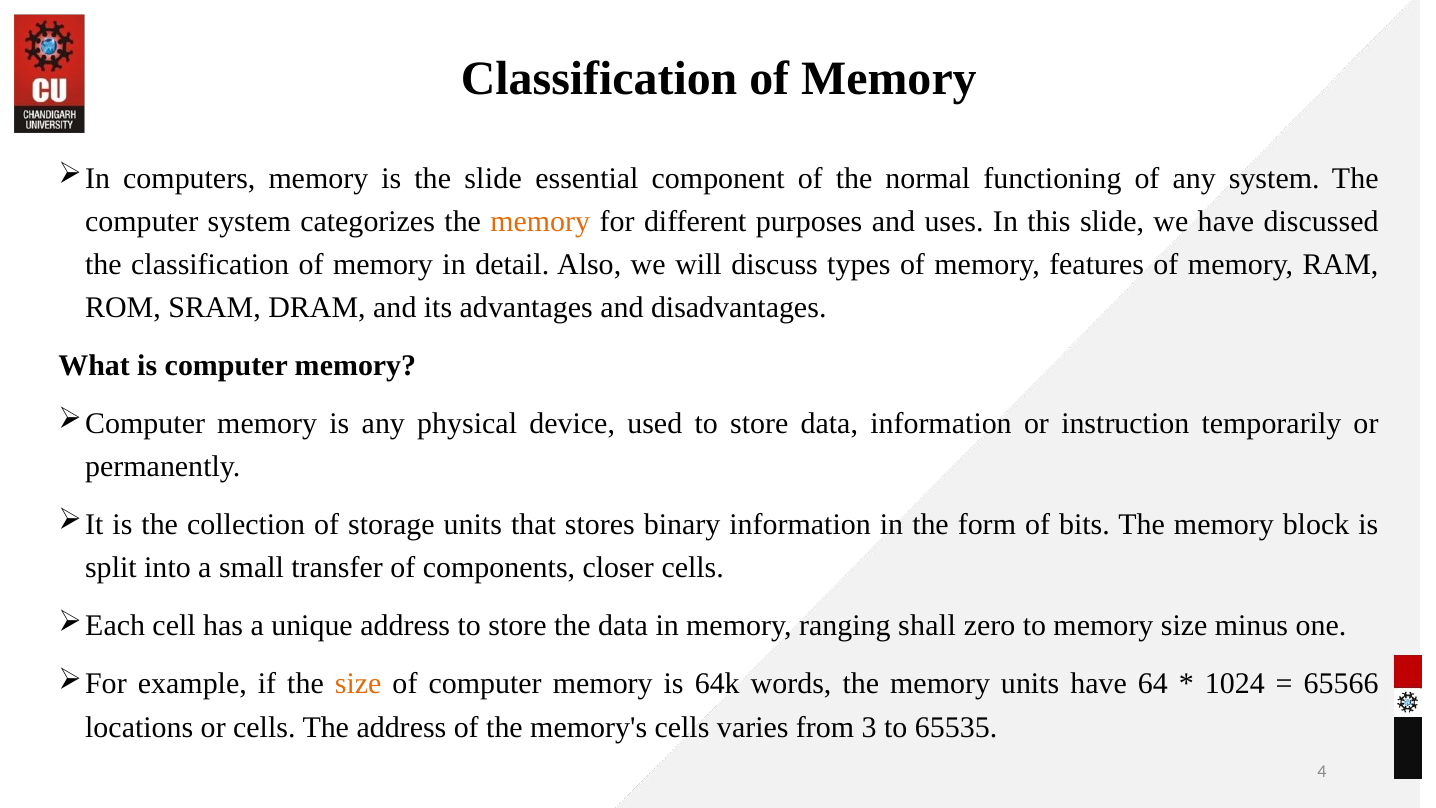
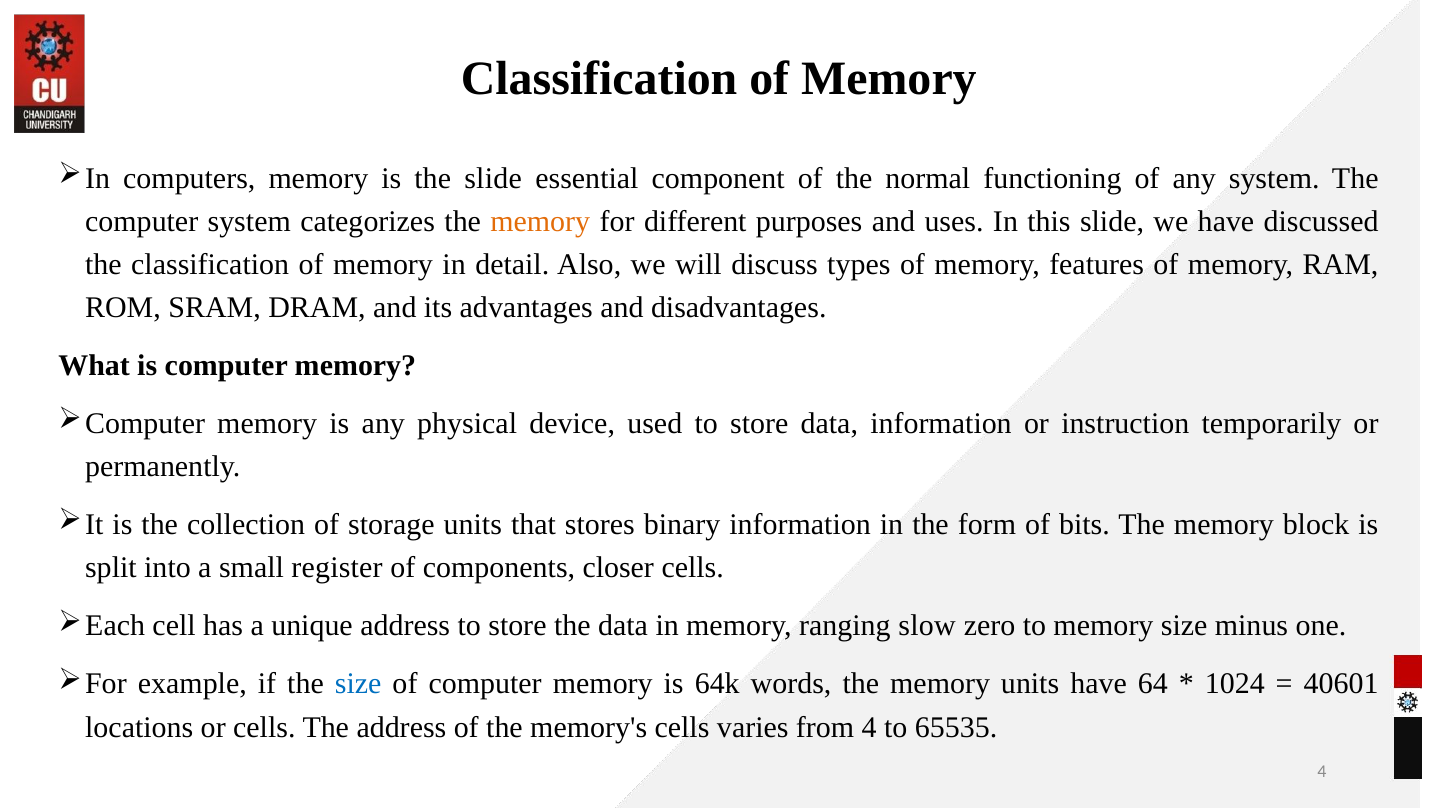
transfer: transfer -> register
shall: shall -> slow
size at (358, 684) colour: orange -> blue
65566: 65566 -> 40601
from 3: 3 -> 4
